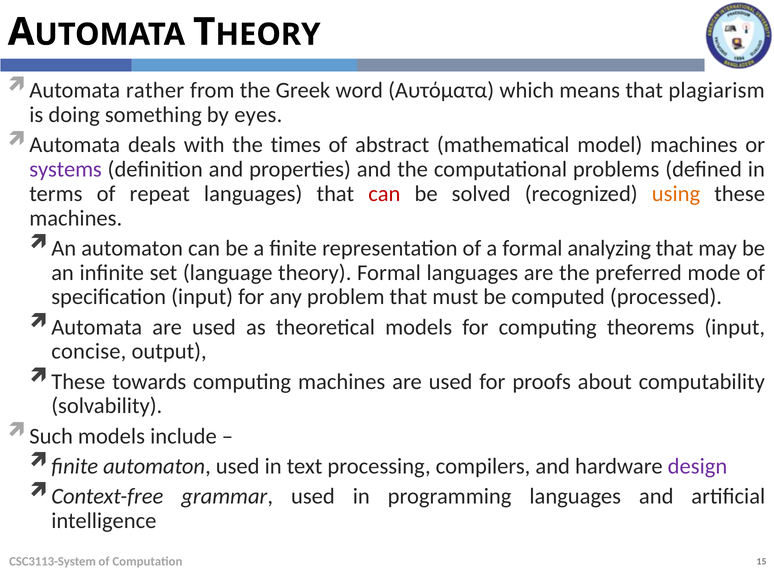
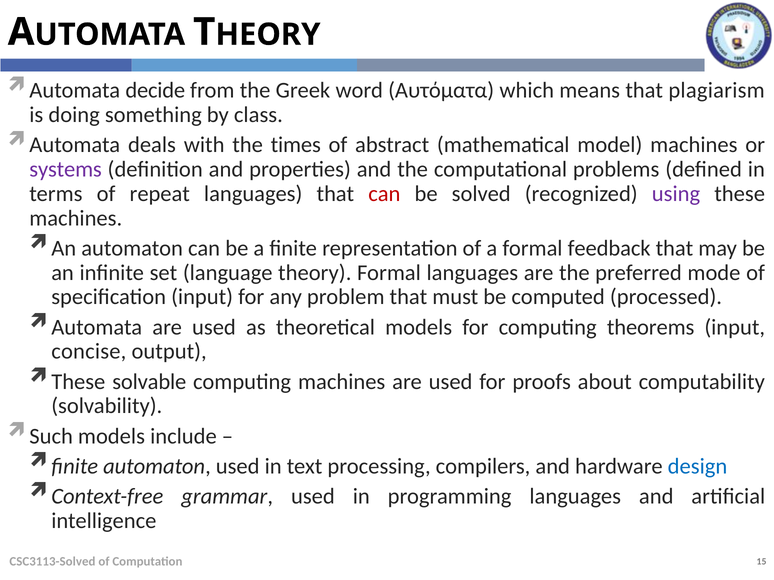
rather: rather -> decide
eyes: eyes -> class
using colour: orange -> purple
analyzing: analyzing -> feedback
towards: towards -> solvable
design colour: purple -> blue
CSC3113-System: CSC3113-System -> CSC3113-Solved
